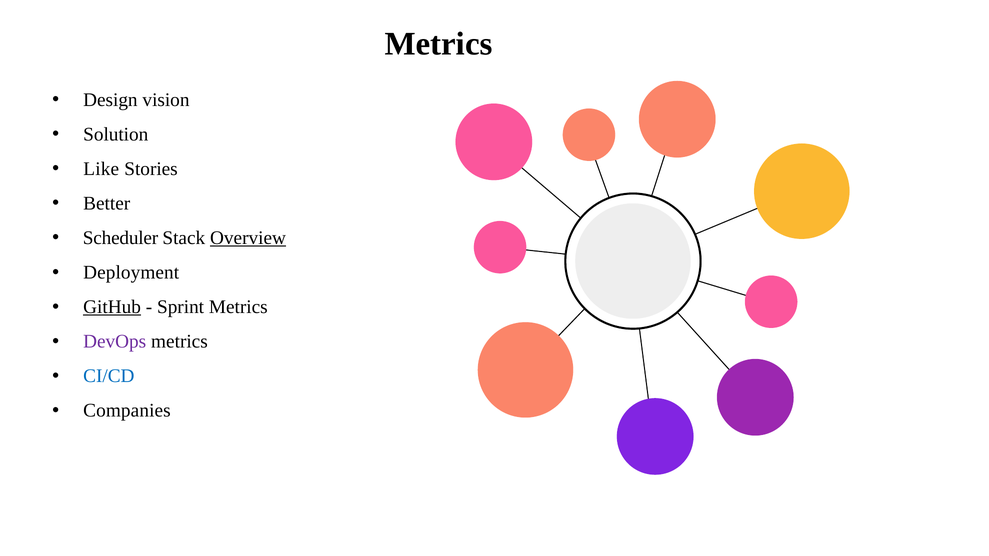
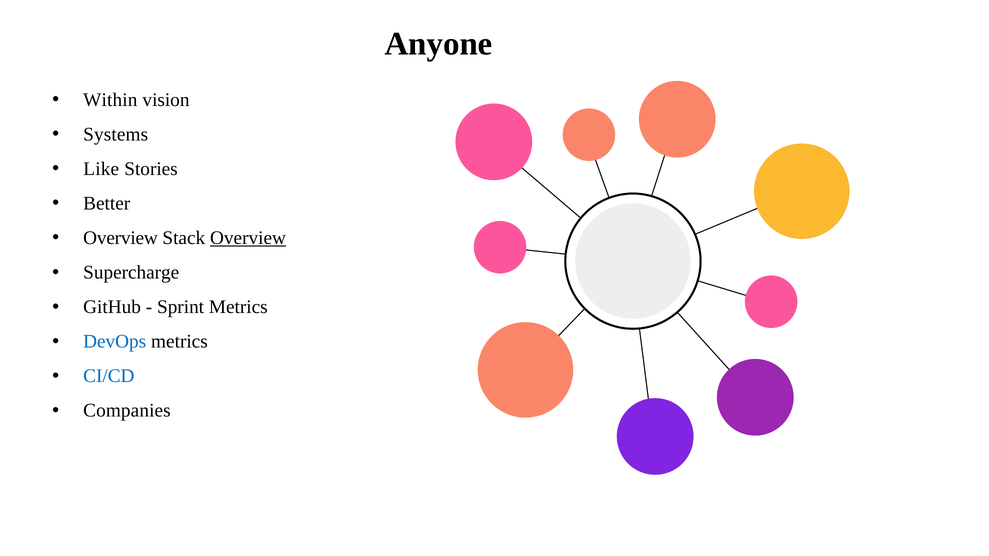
Metrics at (439, 44): Metrics -> Anyone
Design: Design -> Within
Solution: Solution -> Systems
Scheduler at (121, 238): Scheduler -> Overview
Deployment: Deployment -> Supercharge
GitHub underline: present -> none
DevOps colour: purple -> blue
